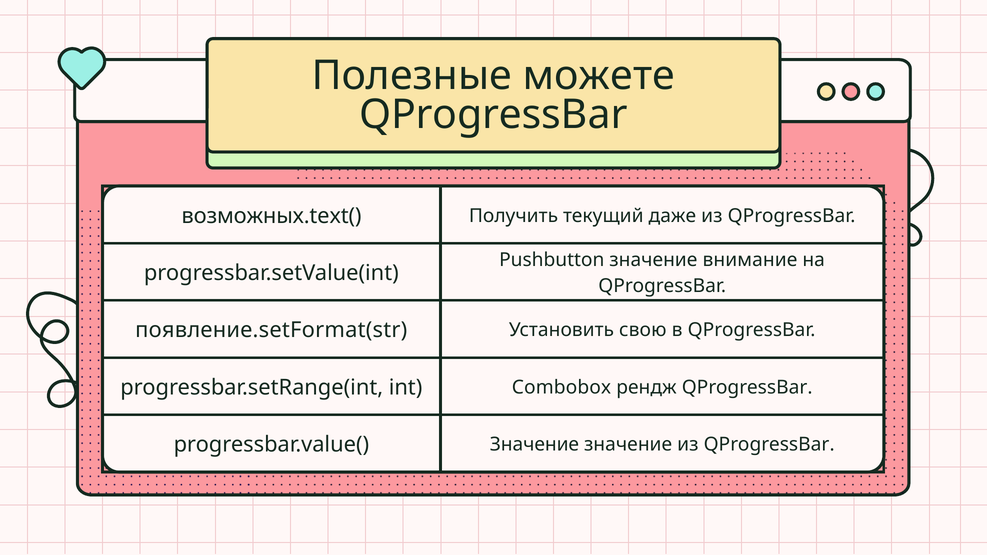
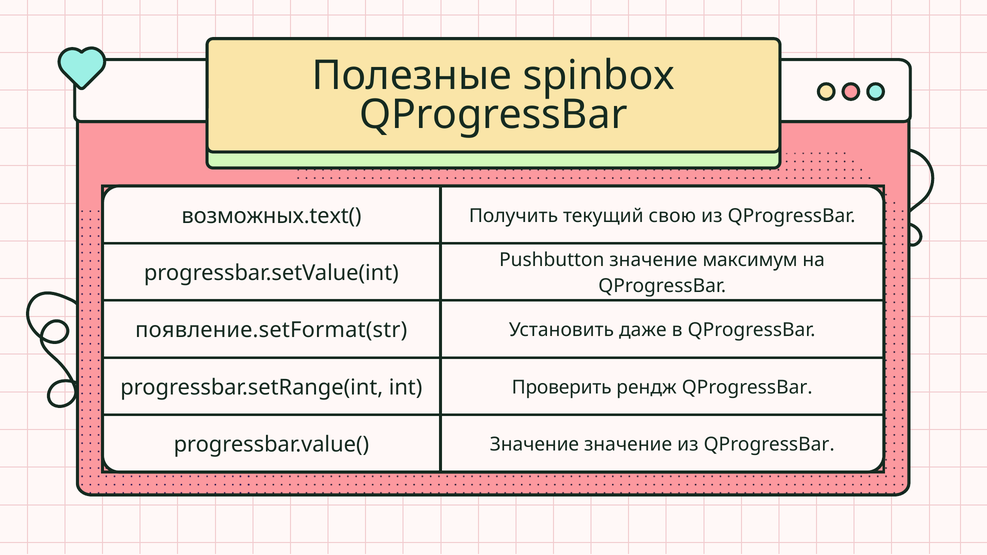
можете: можете -> spinbox
даже: даже -> свою
внимание: внимание -> максимум
свою: свою -> даже
Combobox: Combobox -> Проверить
